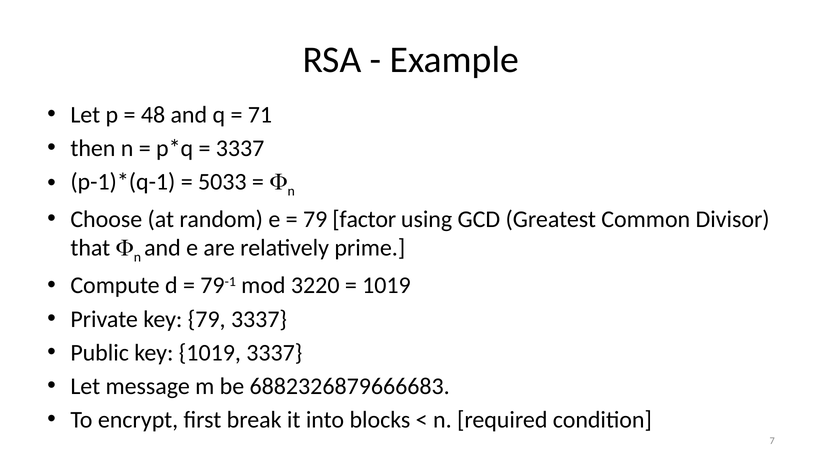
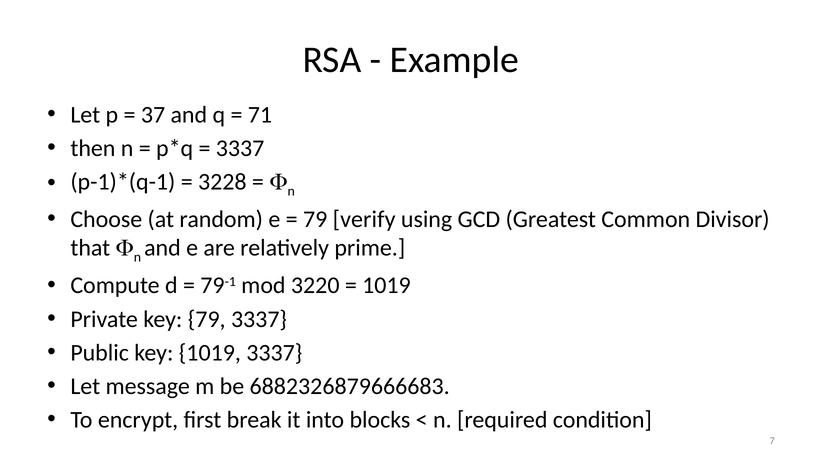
48: 48 -> 37
5033: 5033 -> 3228
factor: factor -> verify
